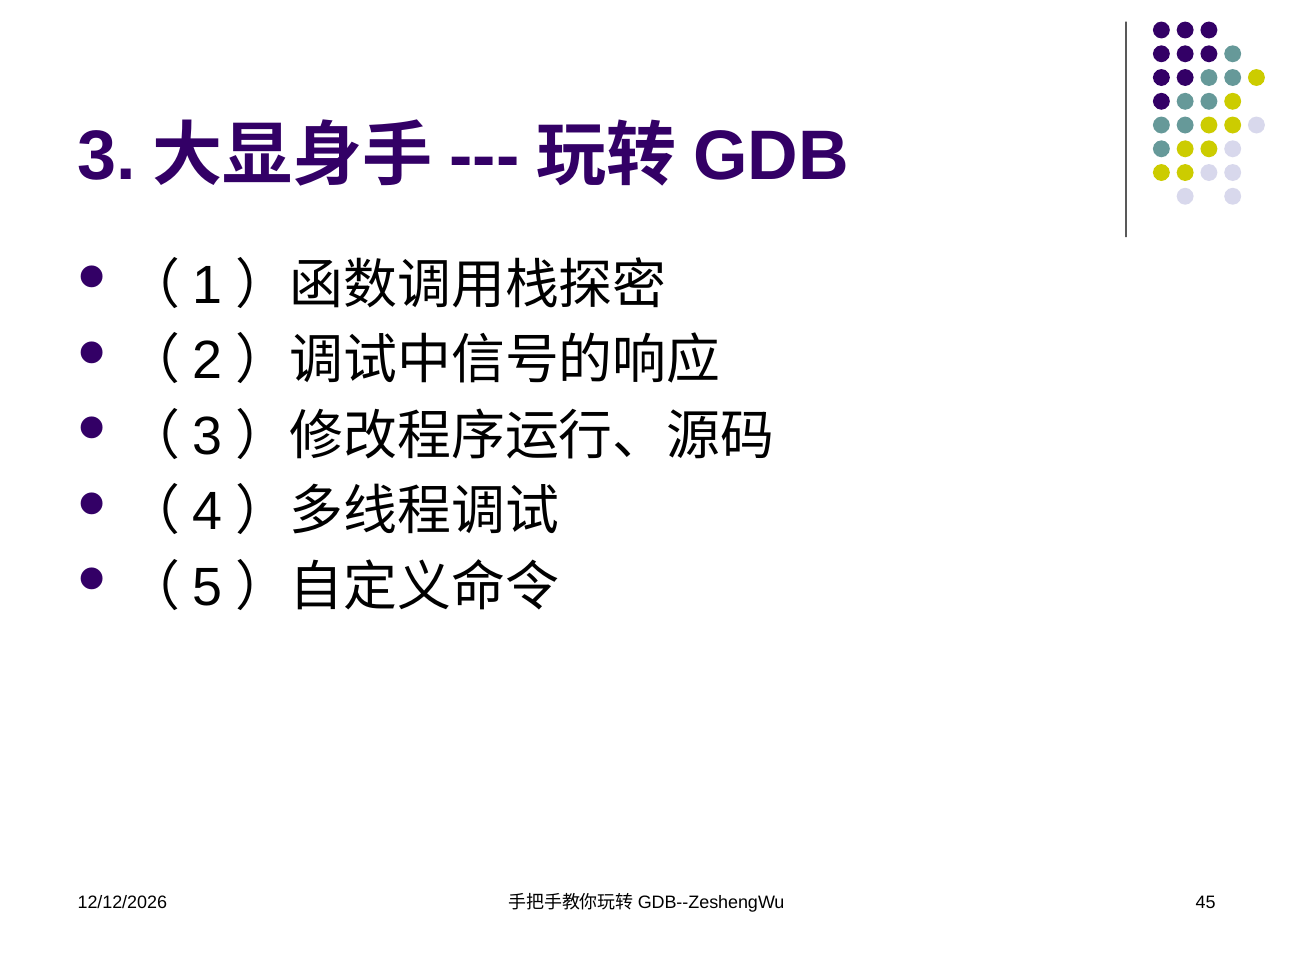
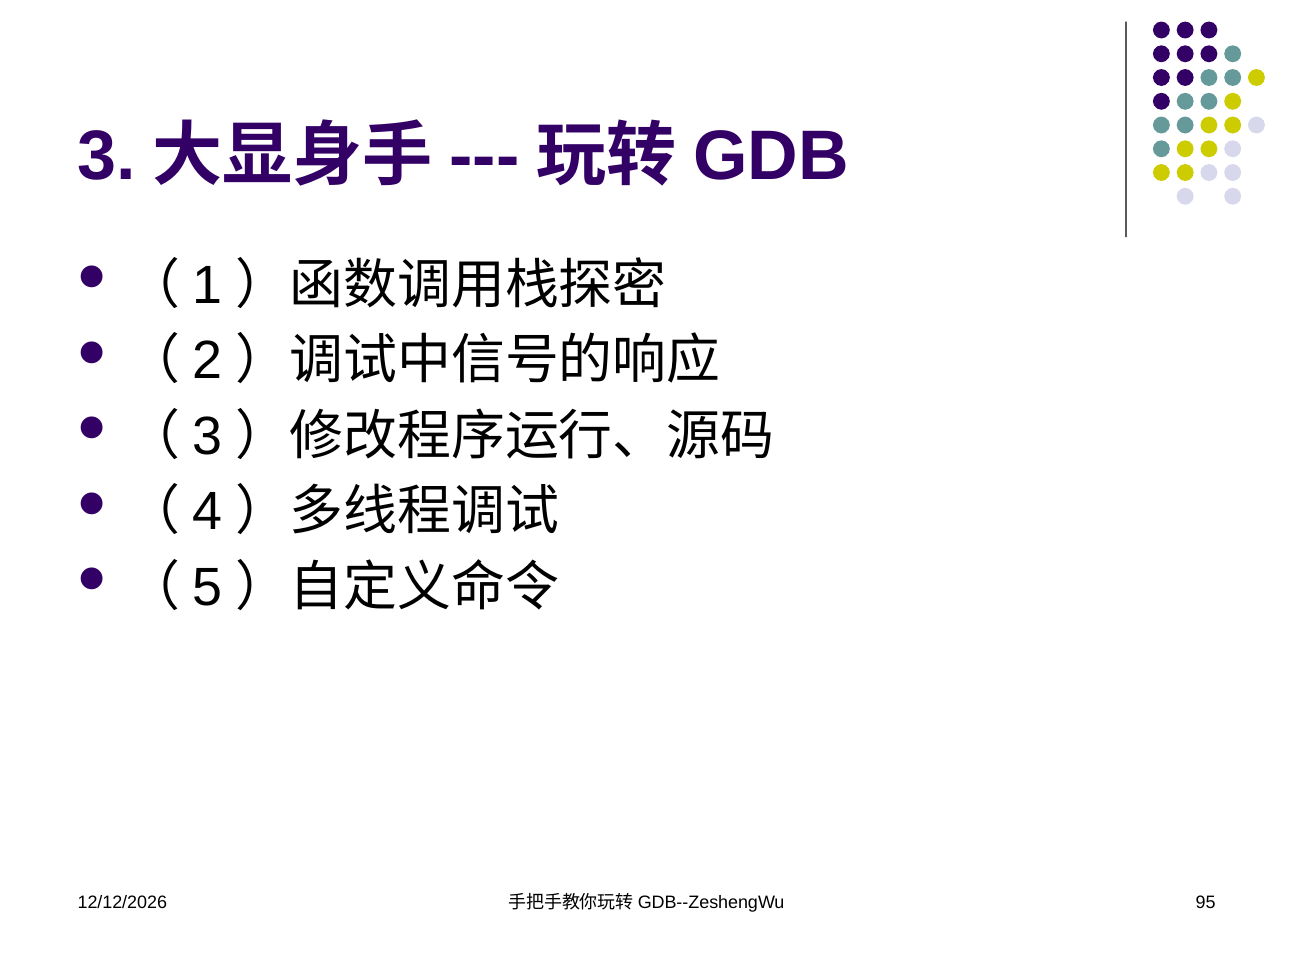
45: 45 -> 95
